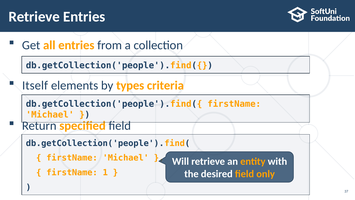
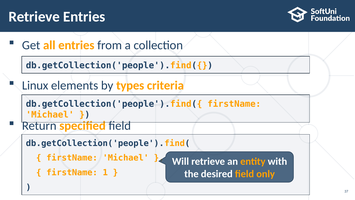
Itself: Itself -> Linux
